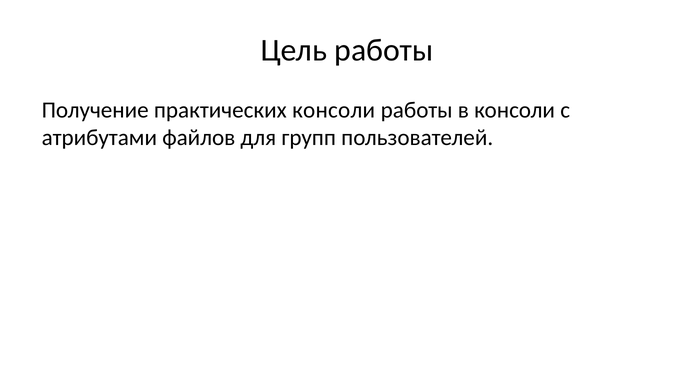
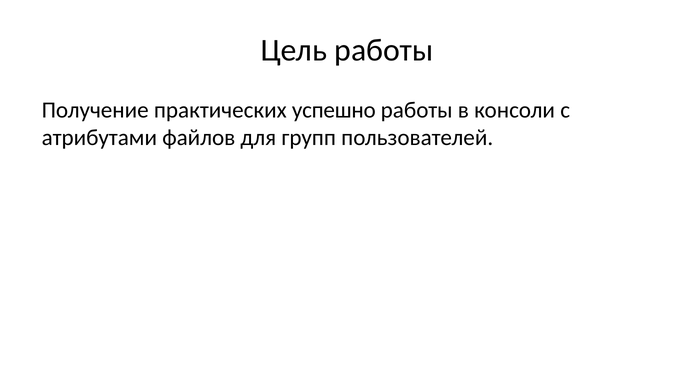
практических консоли: консоли -> успешно
